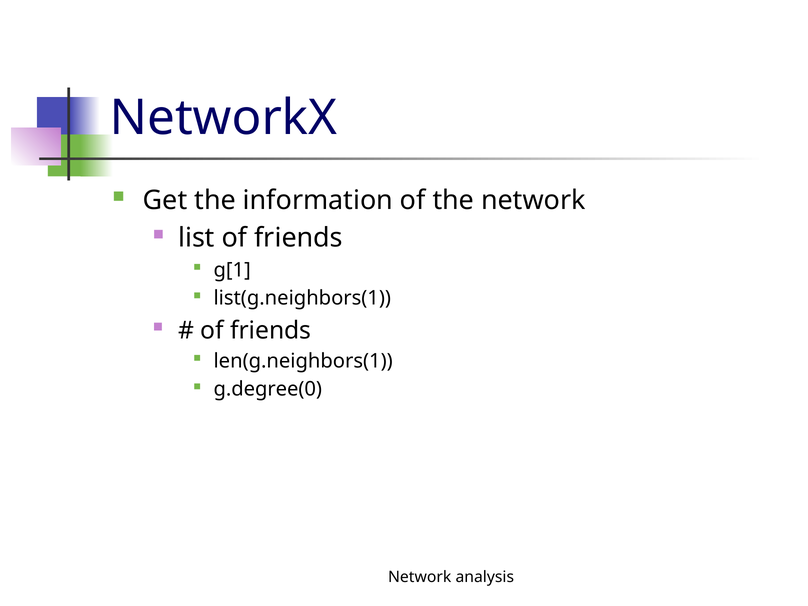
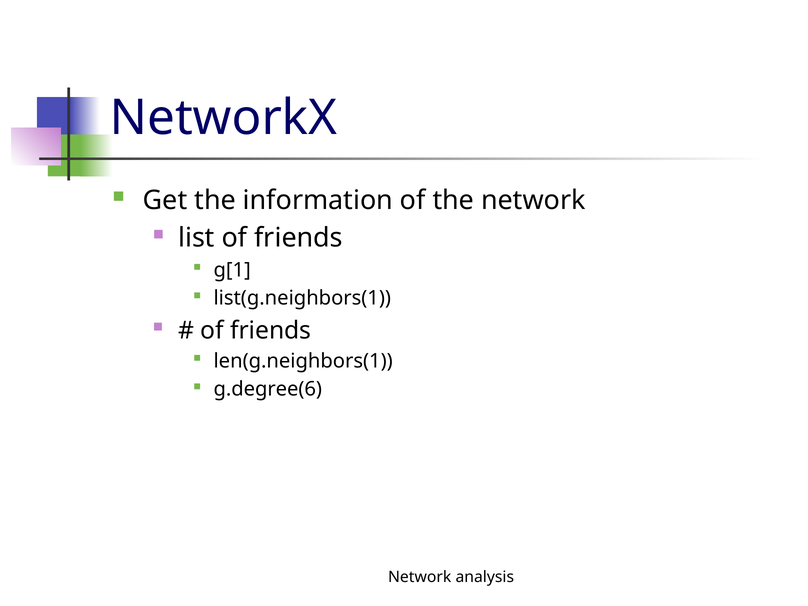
g.degree(0: g.degree(0 -> g.degree(6
